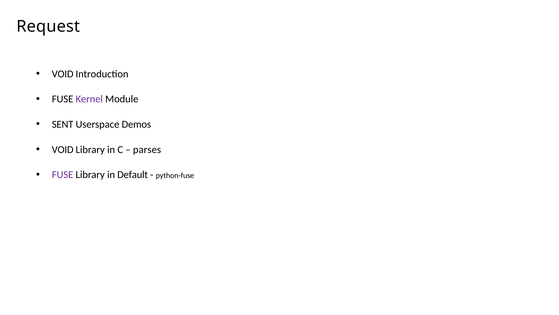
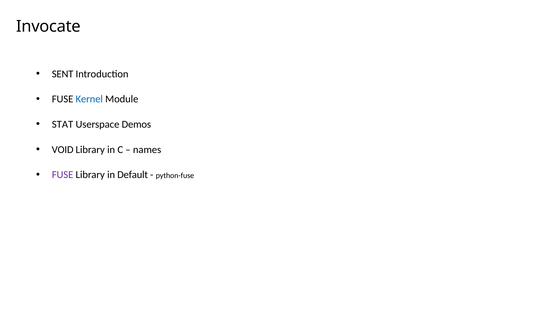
Request: Request -> Invocate
VOID at (63, 74): VOID -> SENT
Kernel colour: purple -> blue
SENT: SENT -> STAT
parses: parses -> names
